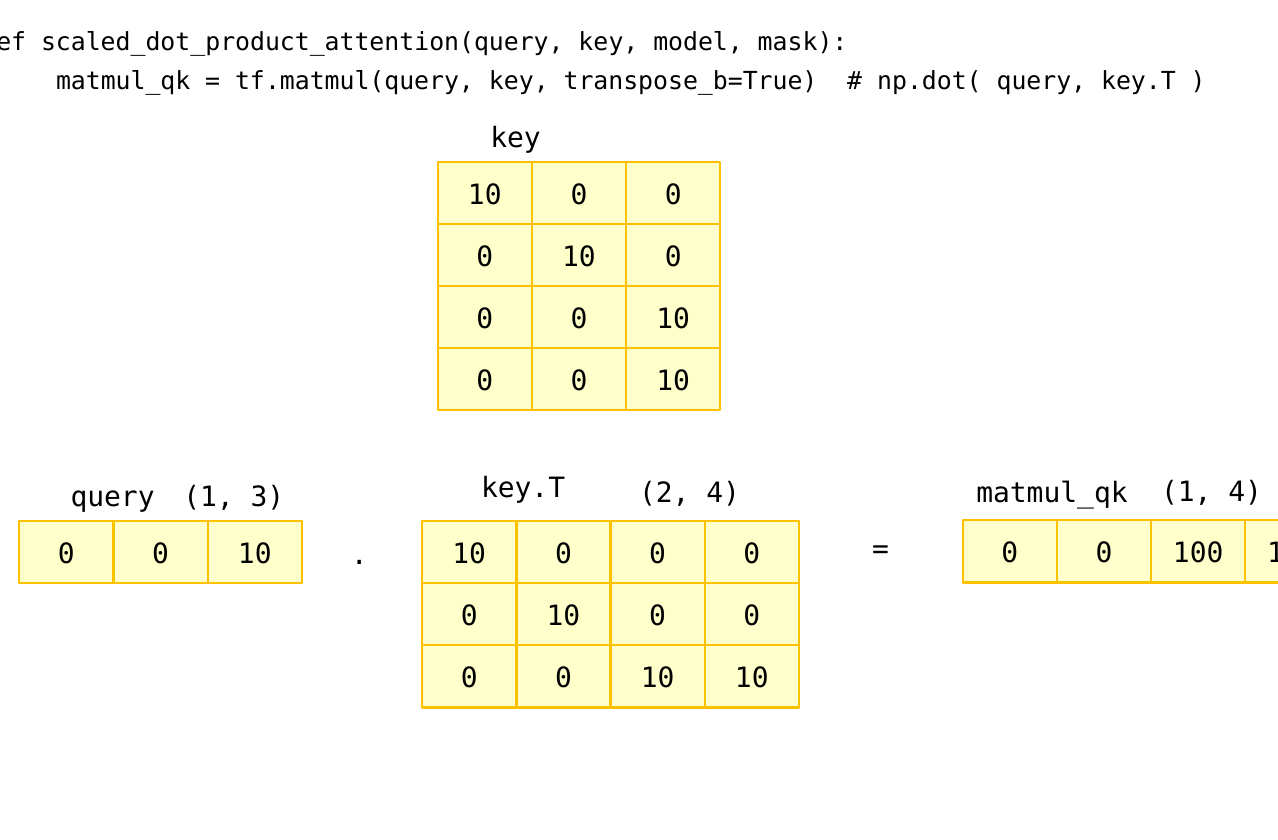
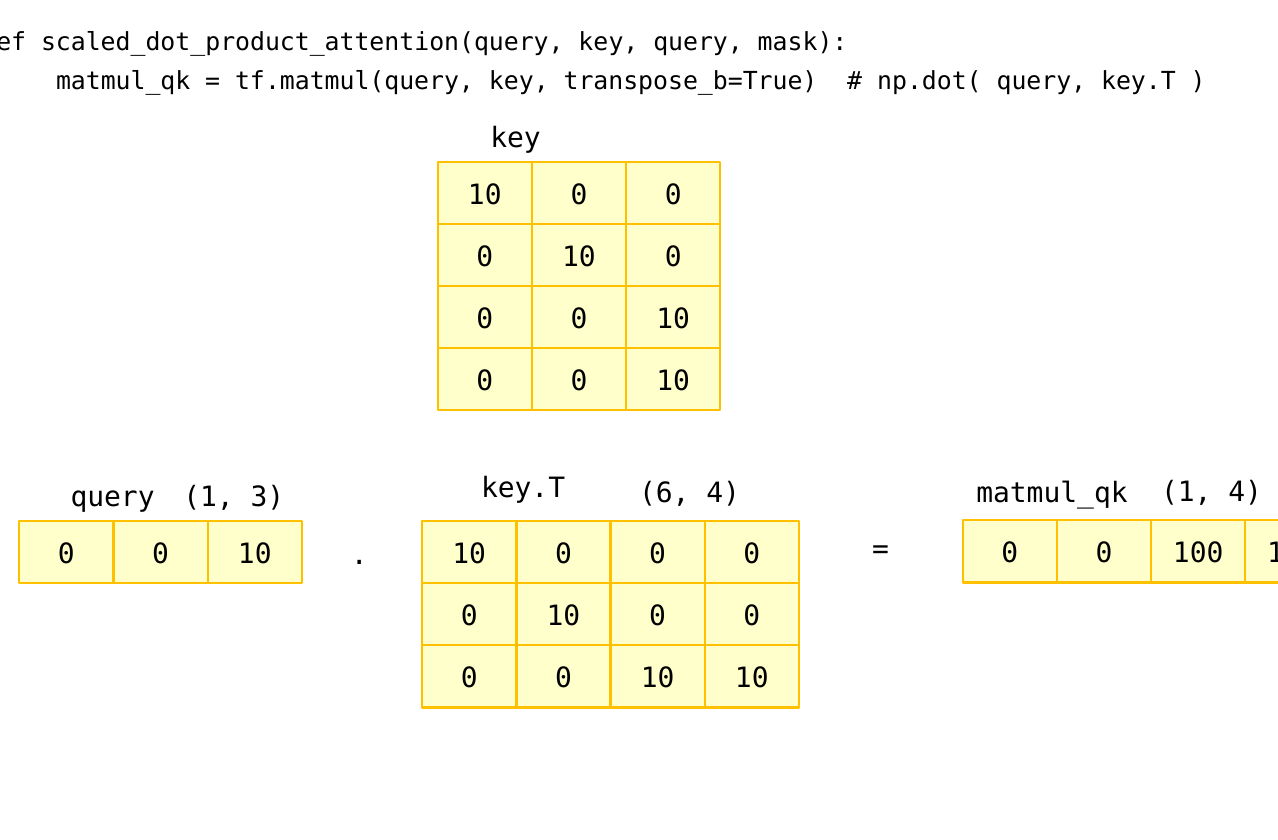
key model: model -> query
2: 2 -> 6
